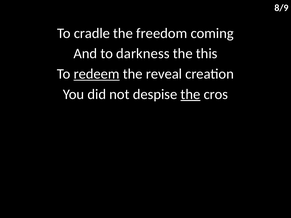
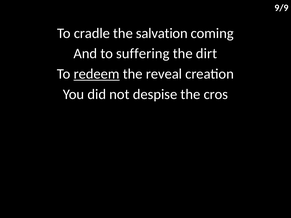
8/9: 8/9 -> 9/9
freedom: freedom -> salvation
darkness: darkness -> suffering
this: this -> dirt
the at (190, 94) underline: present -> none
